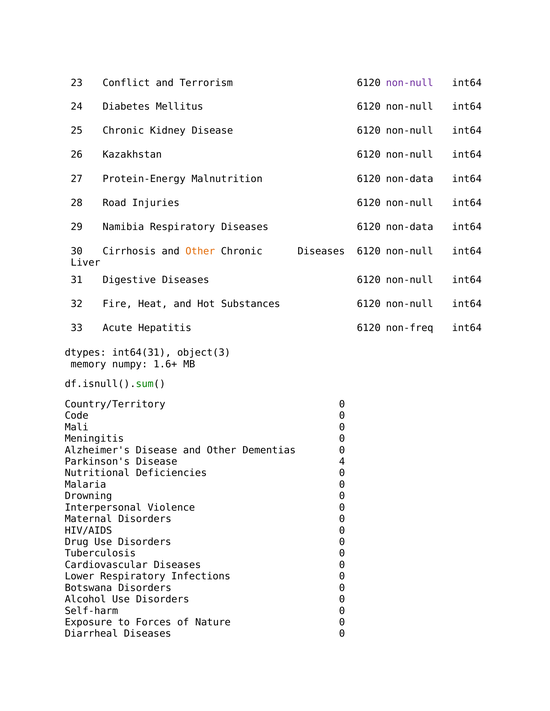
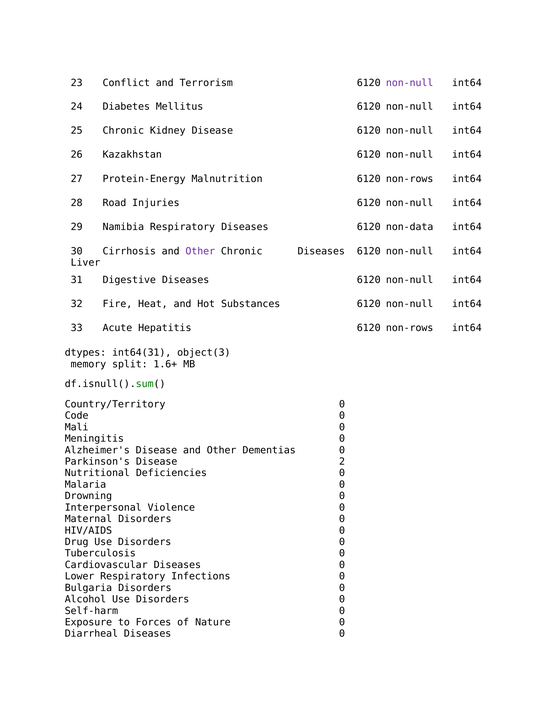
Malnutrition 6120 non-data: non-data -> non-rows
Other at (200, 251) colour: orange -> purple
Hepatitis 6120 non-freq: non-freq -> non-rows
numpy: numpy -> split
4: 4 -> 2
Botswana: Botswana -> Bulgaria
